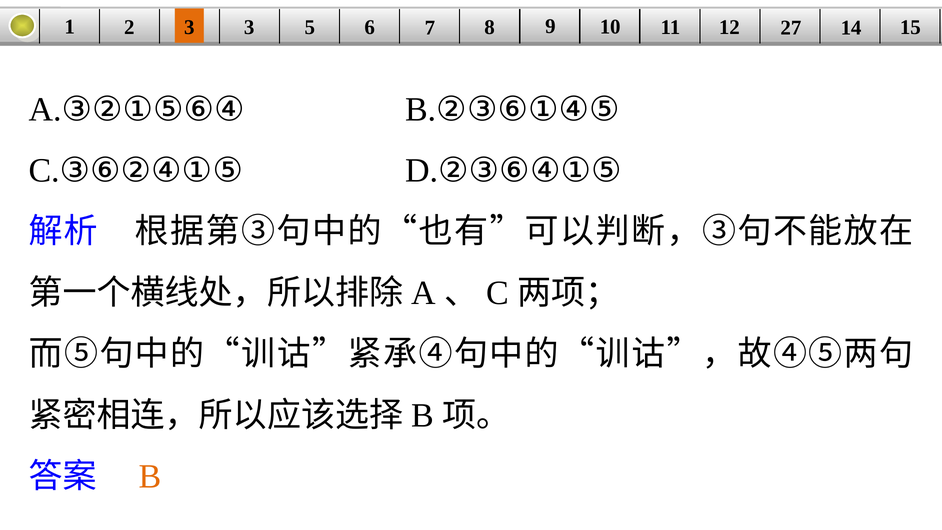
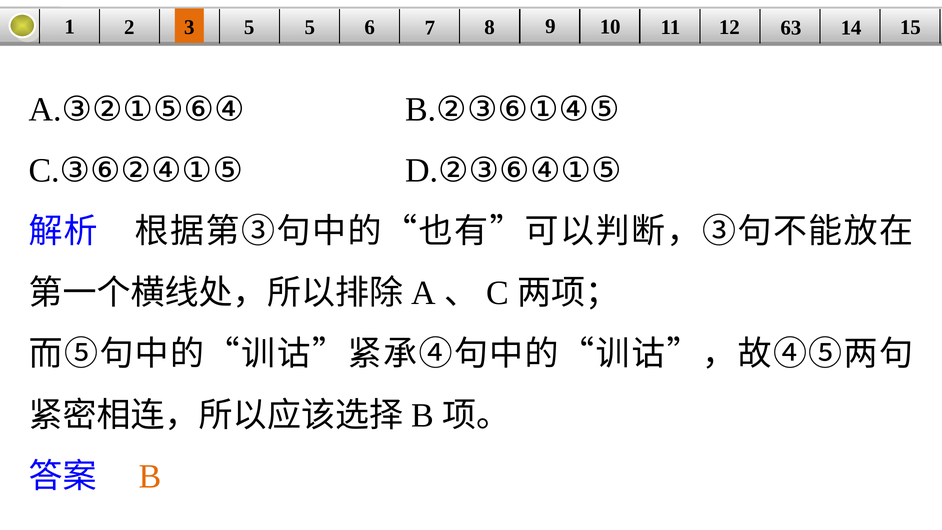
3 3: 3 -> 5
27: 27 -> 63
